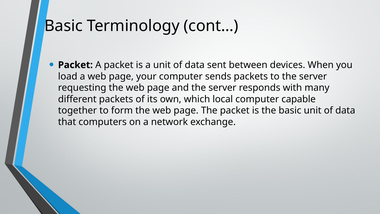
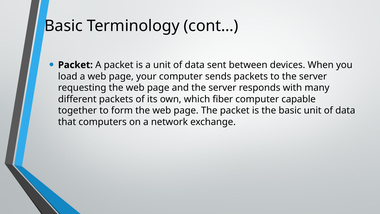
local: local -> fiber
